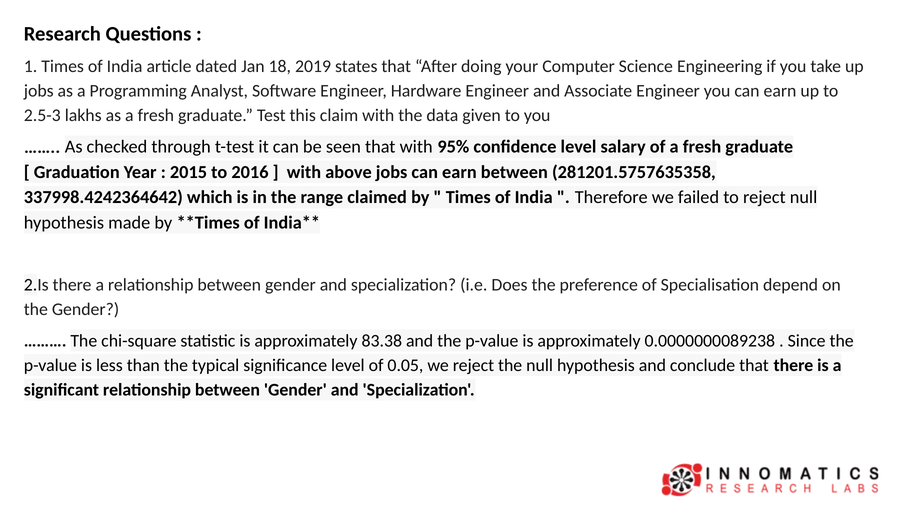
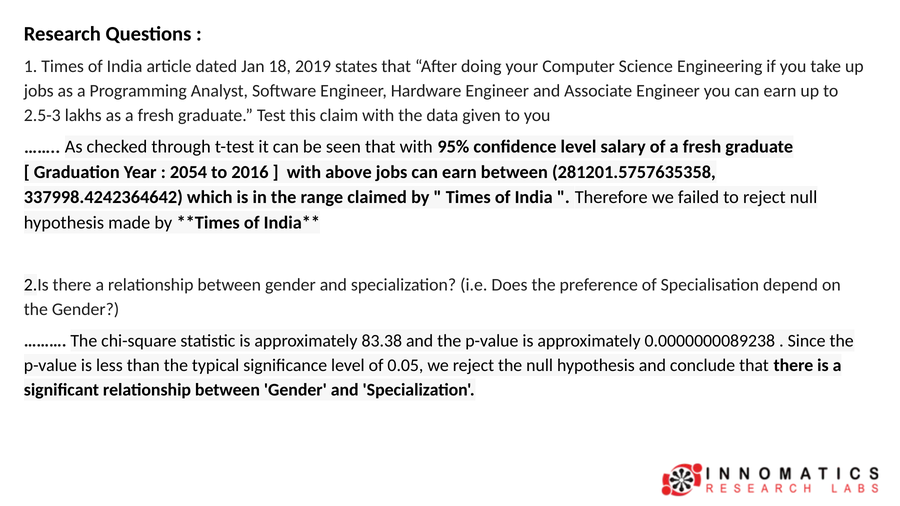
2015: 2015 -> 2054
